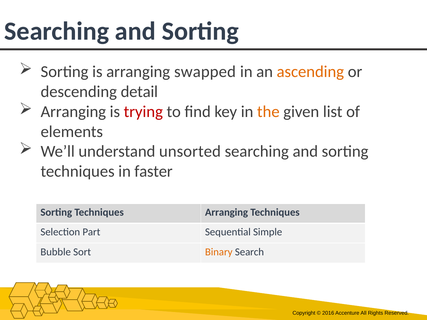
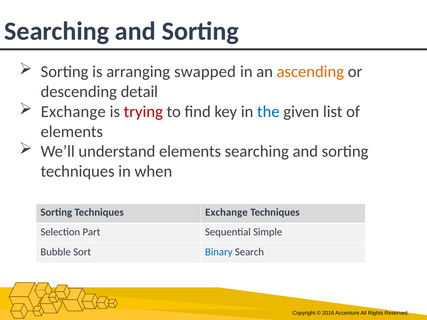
Arranging at (73, 112): Arranging -> Exchange
the colour: orange -> blue
understand unsorted: unsorted -> elements
faster: faster -> when
Techniques Arranging: Arranging -> Exchange
Binary colour: orange -> blue
